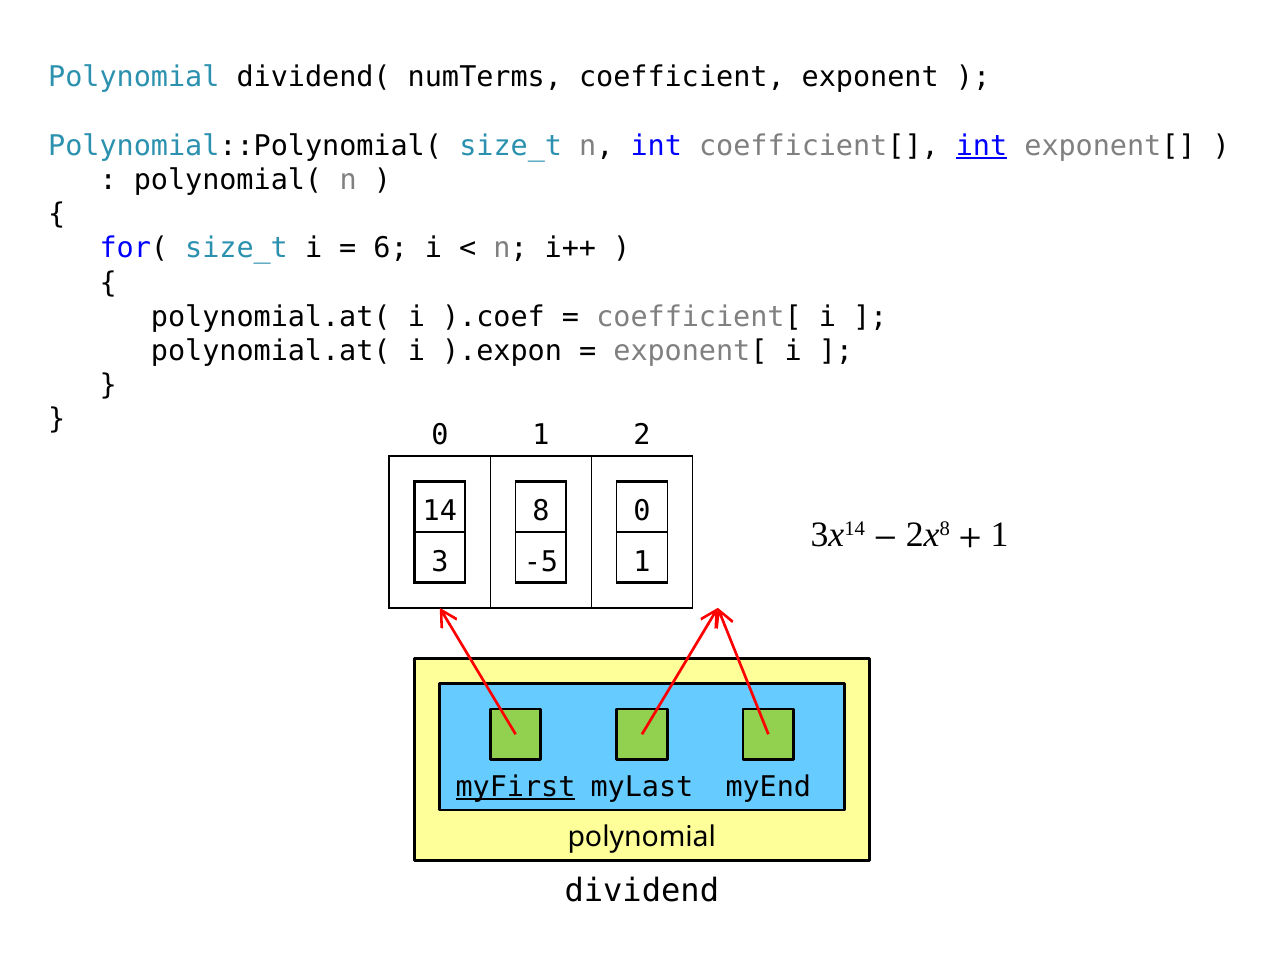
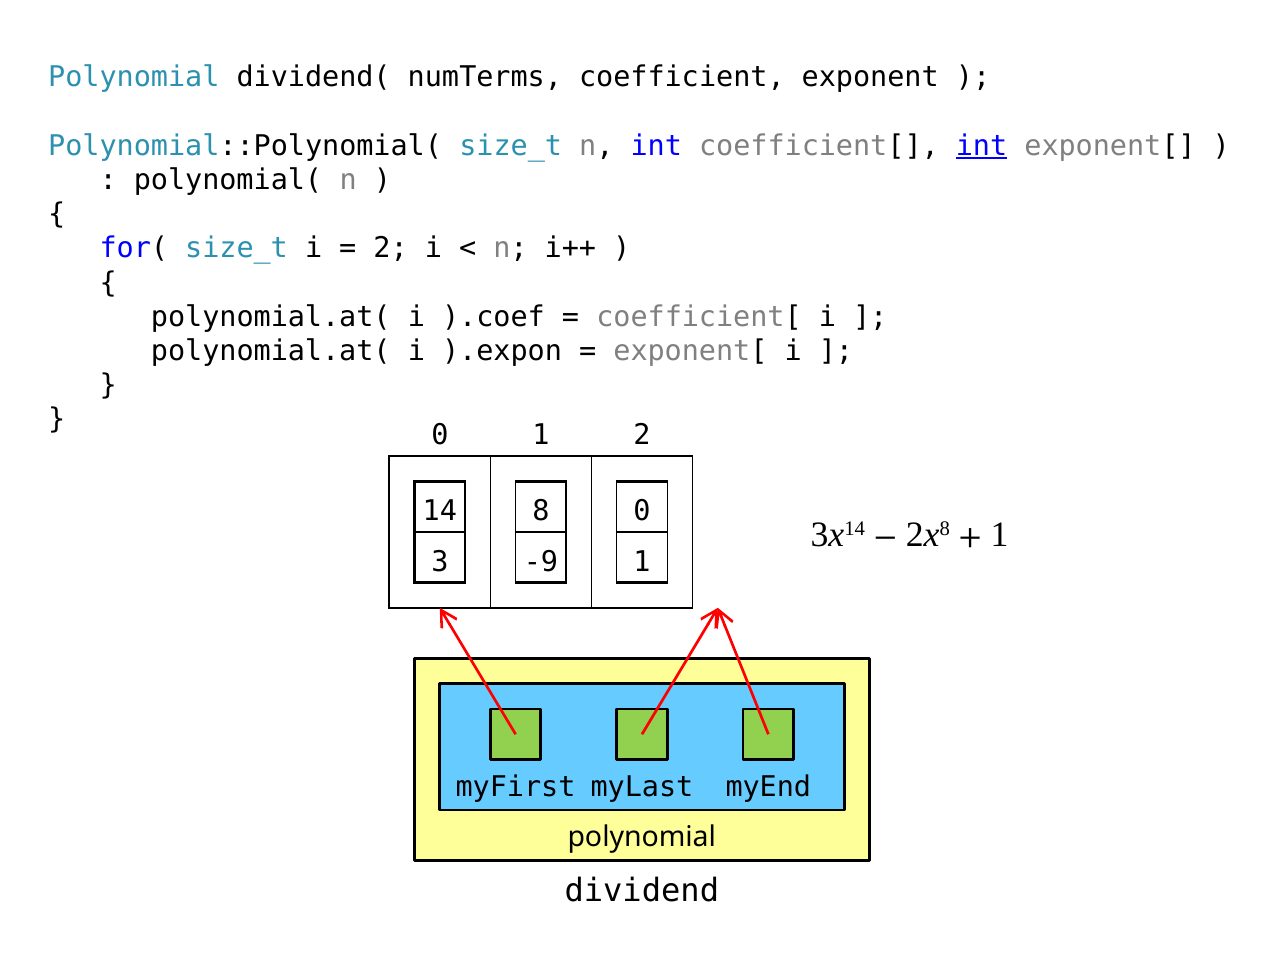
6 at (391, 248): 6 -> 2
-5: -5 -> -9
myFirst underline: present -> none
